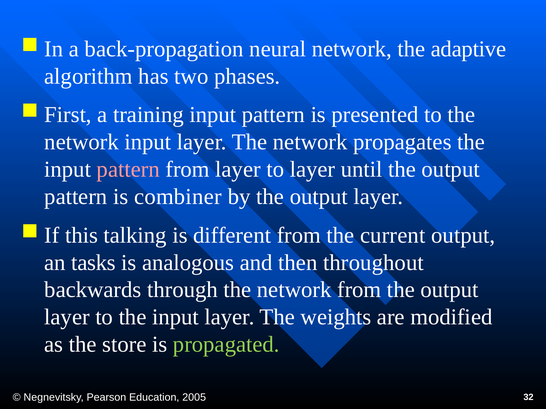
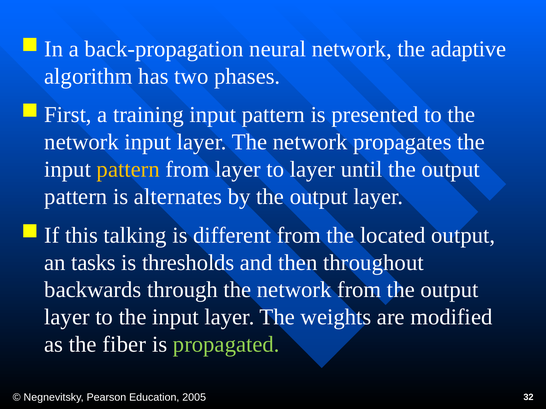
pattern at (128, 170) colour: pink -> yellow
combiner: combiner -> alternates
current: current -> located
analogous: analogous -> thresholds
store: store -> fiber
